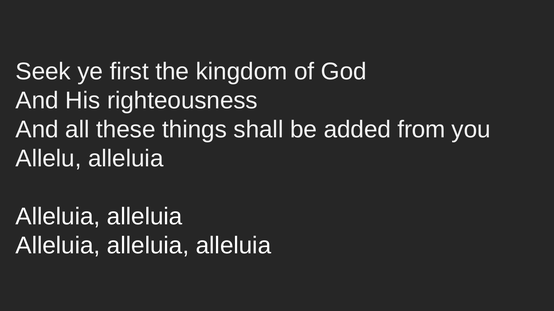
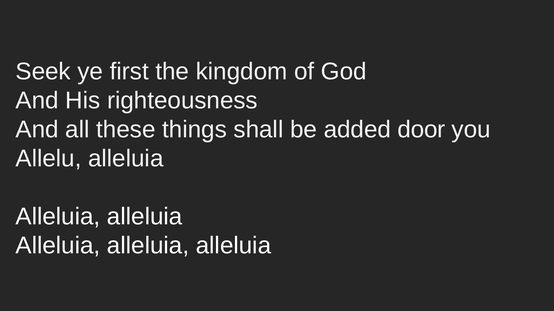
from: from -> door
